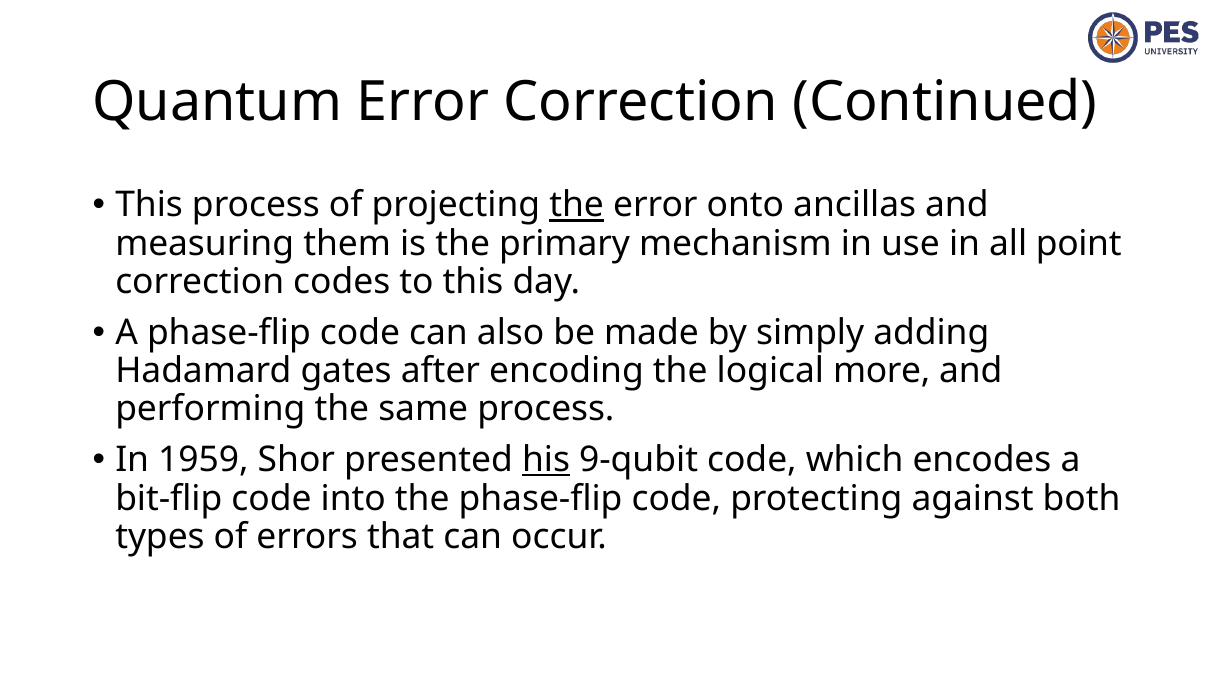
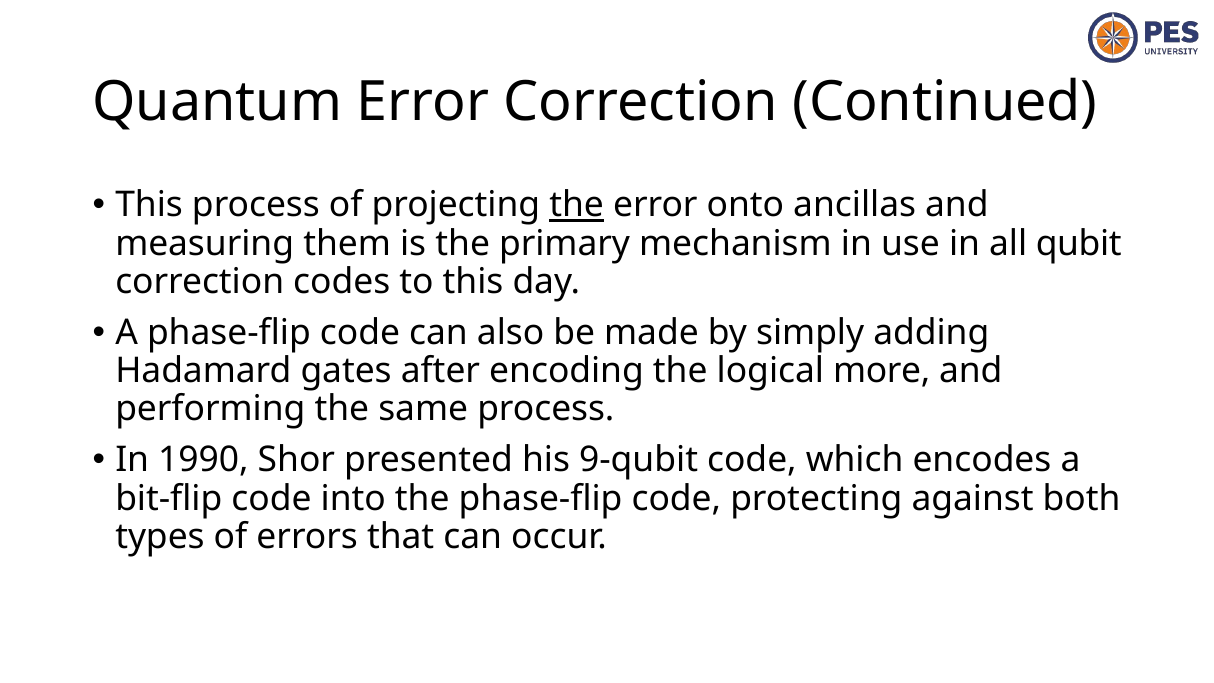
point: point -> qubit
1959: 1959 -> 1990
his underline: present -> none
